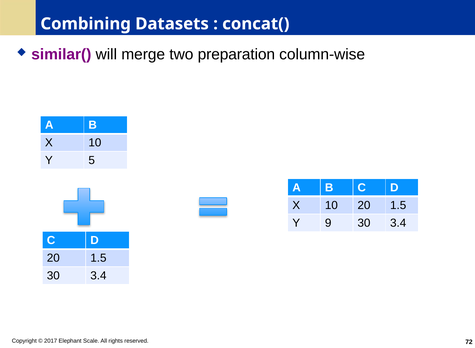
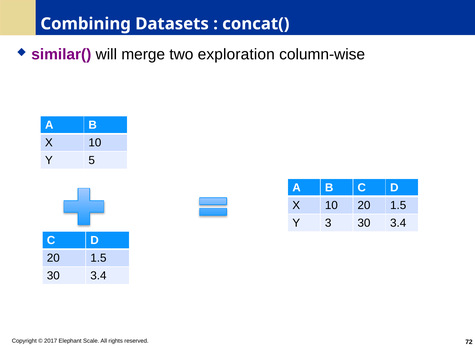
preparation: preparation -> exploration
9: 9 -> 3
